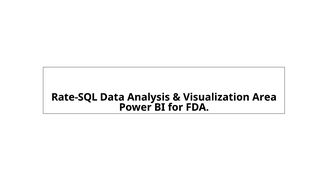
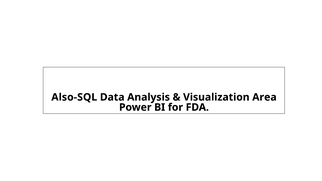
Rate-SQL: Rate-SQL -> Also-SQL
